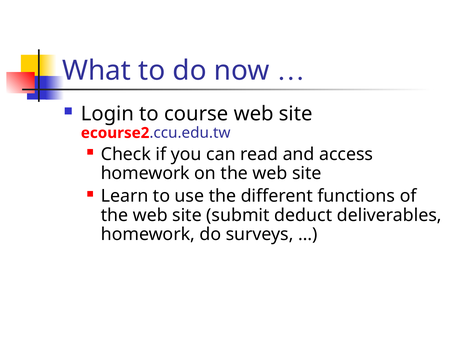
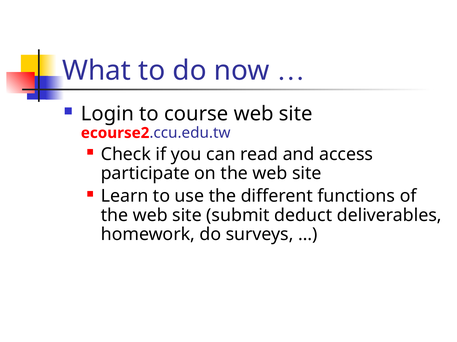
homework at (145, 174): homework -> participate
